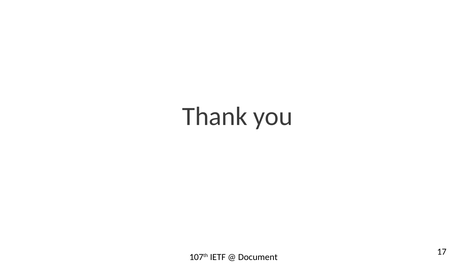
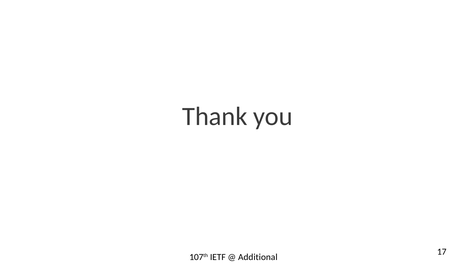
Document: Document -> Additional
